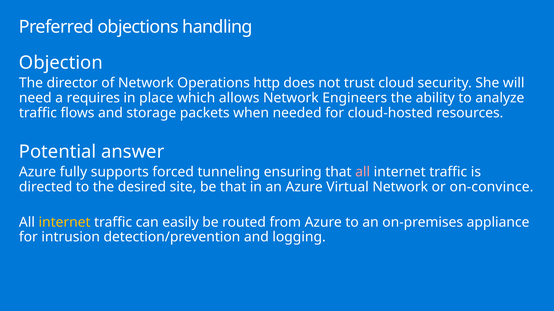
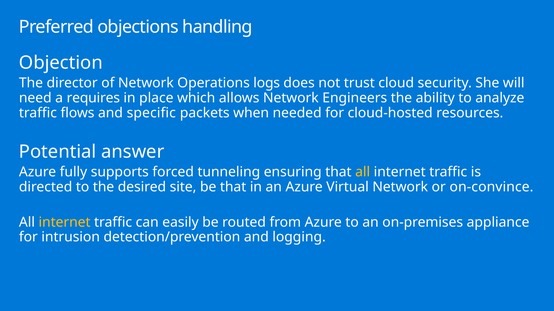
http: http -> logs
storage: storage -> specific
all at (363, 172) colour: pink -> yellow
